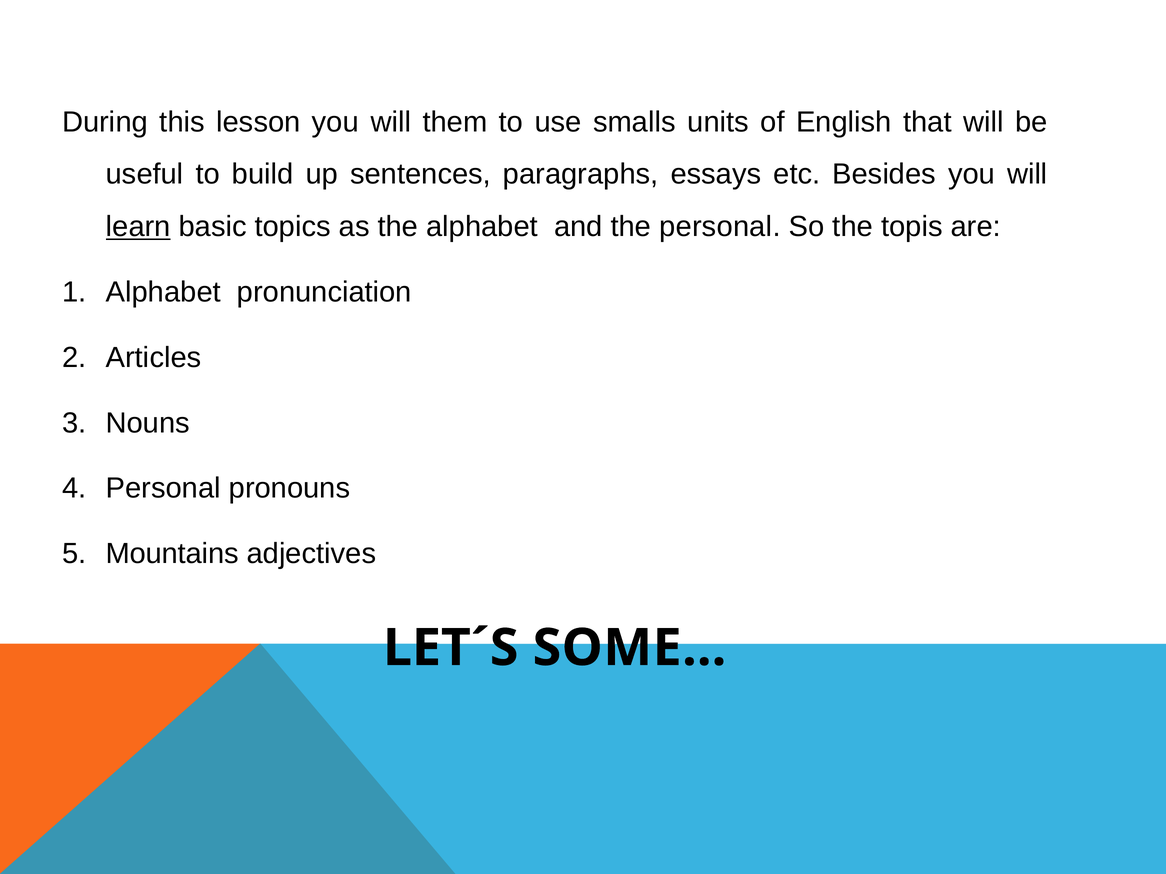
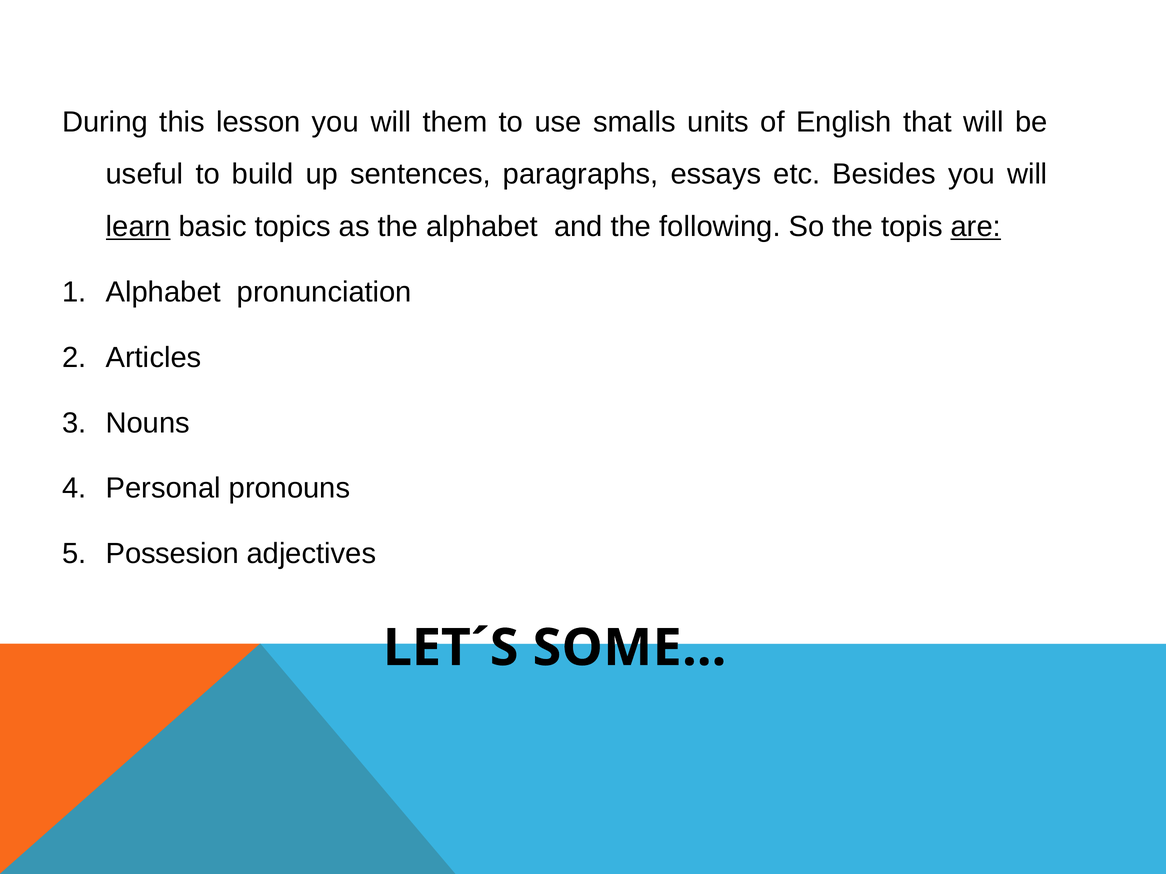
the personal: personal -> following
are underline: none -> present
Mountains: Mountains -> Possesion
